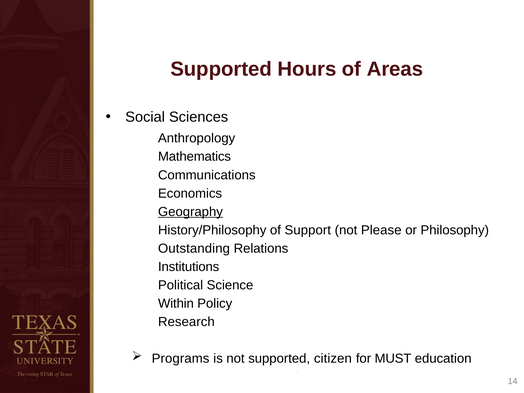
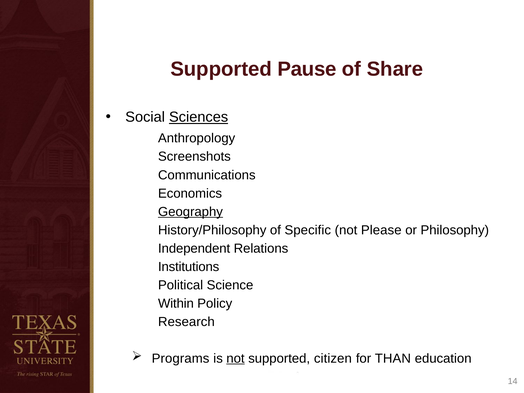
Hours: Hours -> Pause
Areas: Areas -> Share
Sciences underline: none -> present
Mathematics: Mathematics -> Screenshots
Support: Support -> Specific
Outstanding: Outstanding -> Independent
not at (235, 358) underline: none -> present
MUST: MUST -> THAN
